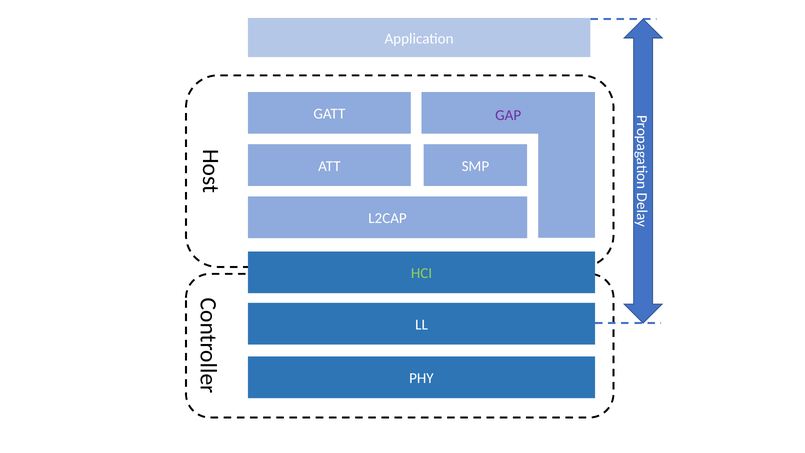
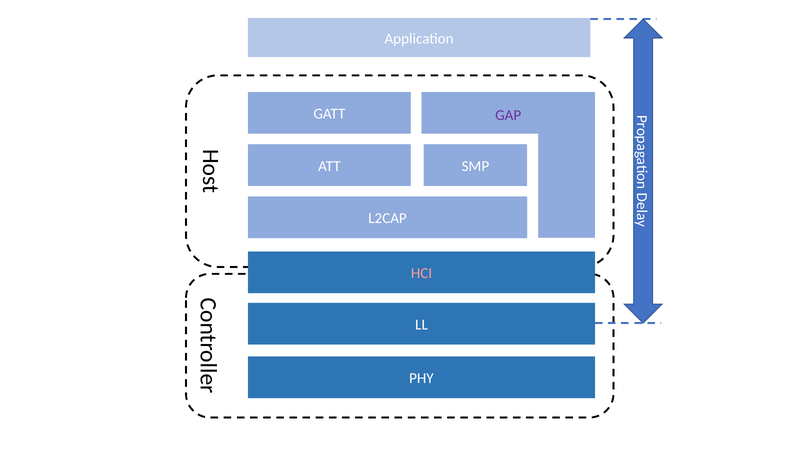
HCI colour: light green -> pink
